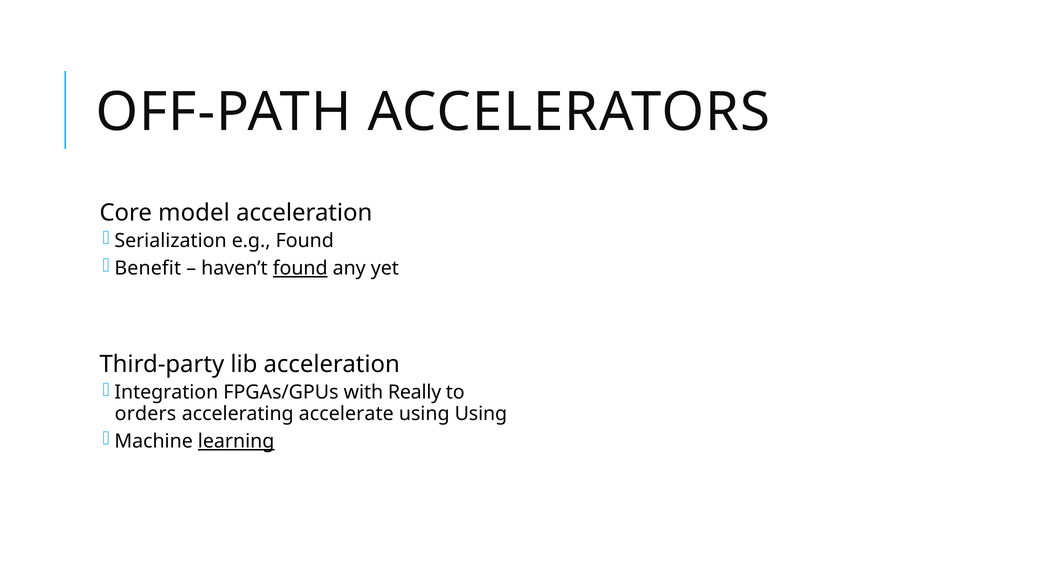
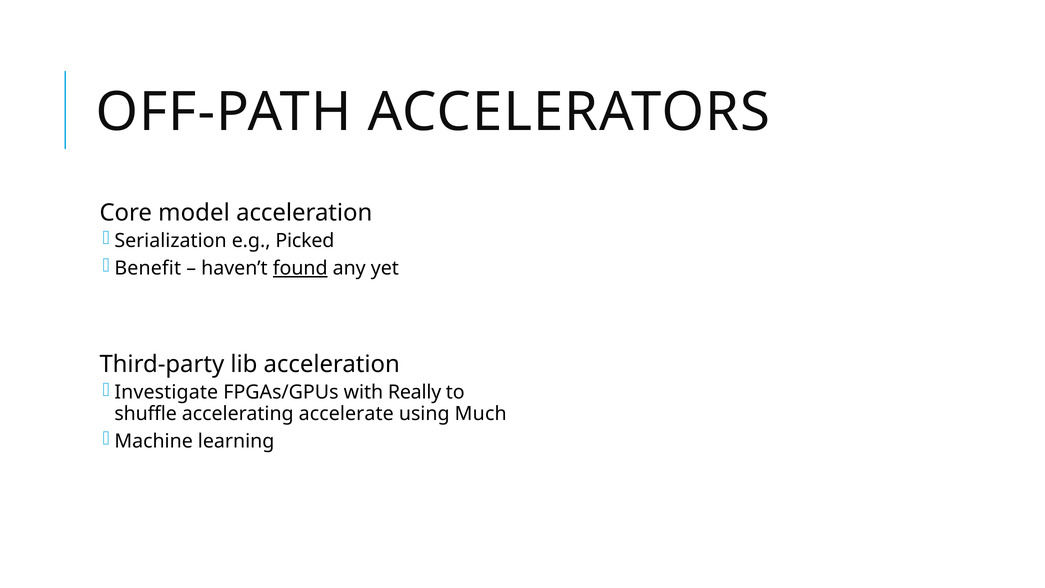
e.g Found: Found -> Picked
Integration: Integration -> Investigate
orders: orders -> shuffle
using Using: Using -> Much
learning underline: present -> none
